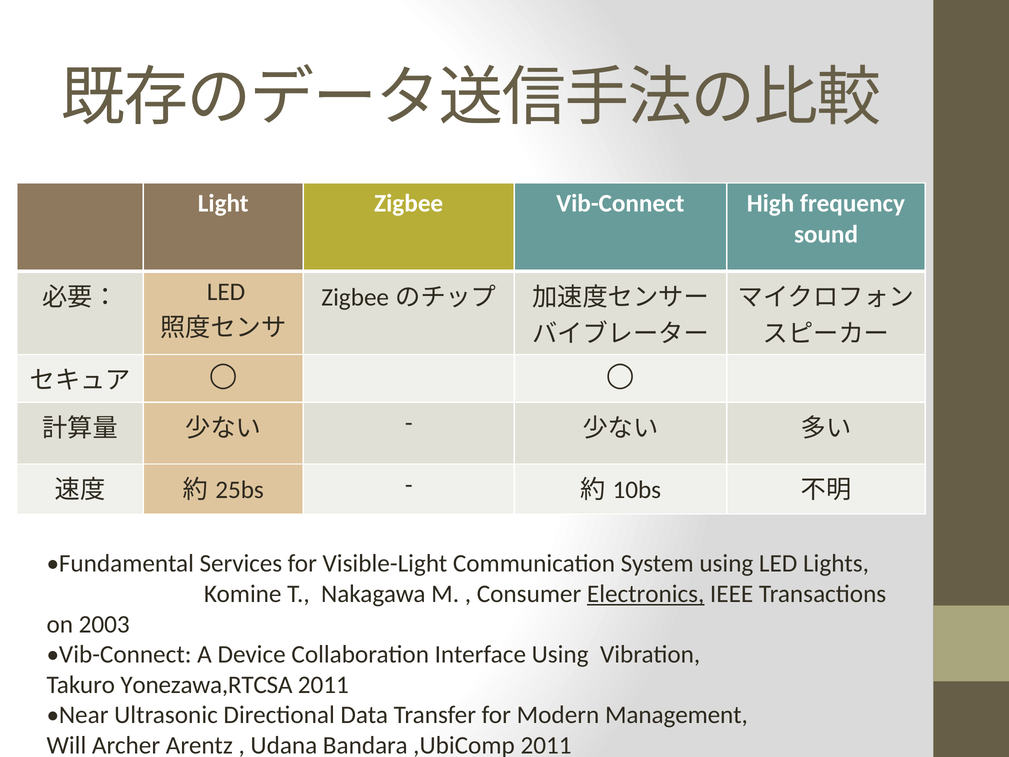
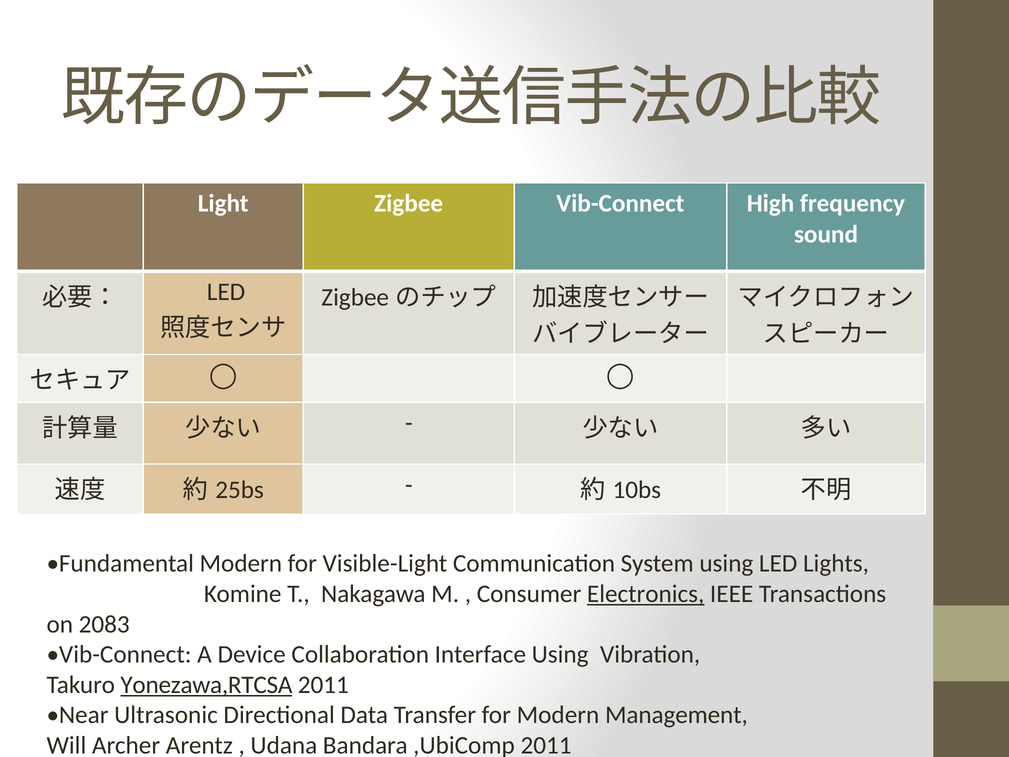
Fundamental Services: Services -> Modern
2003: 2003 -> 2083
Yonezawa,RTCSA underline: none -> present
